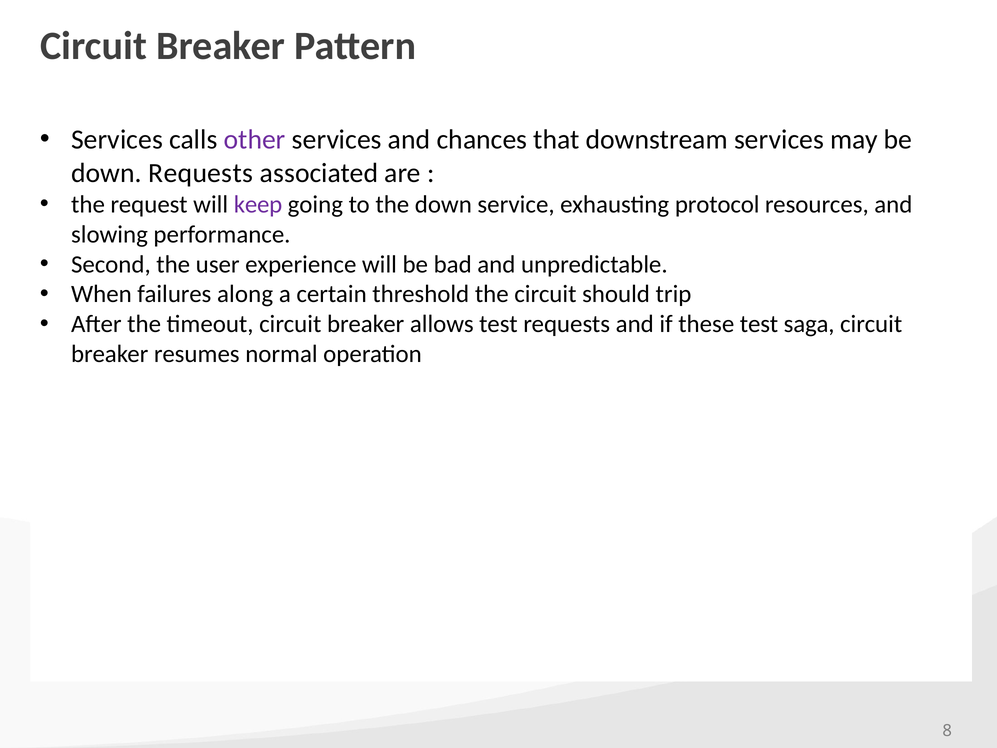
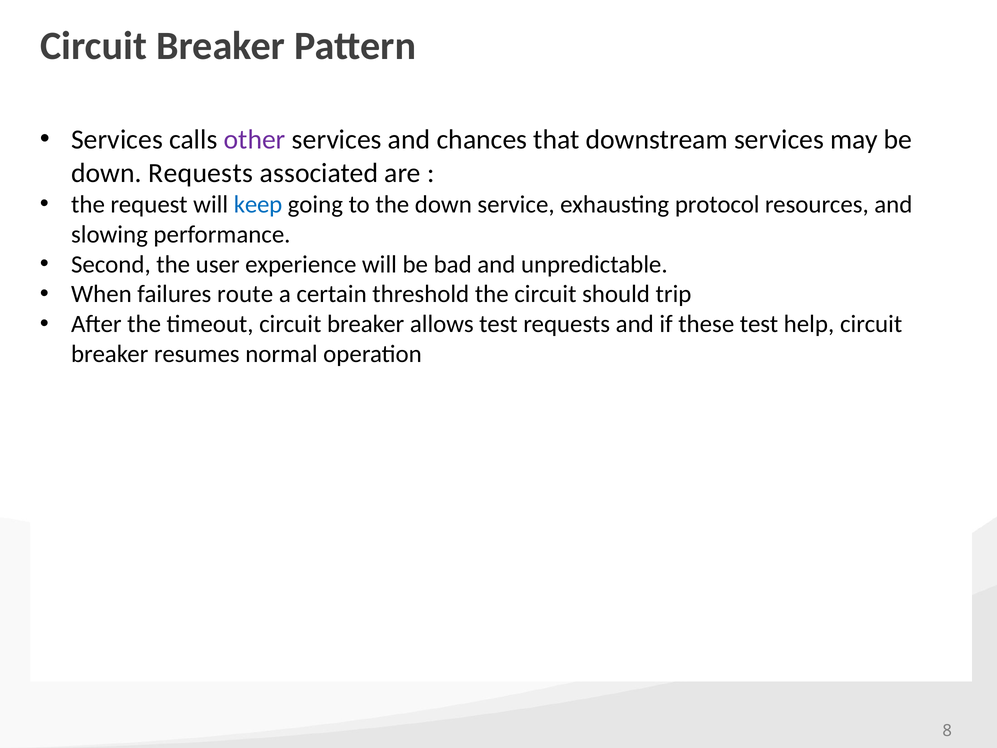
keep colour: purple -> blue
along: along -> route
saga: saga -> help
